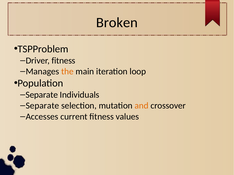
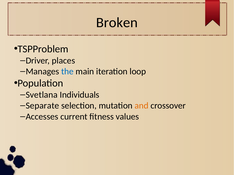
Driver fitness: fitness -> places
the colour: orange -> blue
Separate at (42, 95): Separate -> Svetlana
